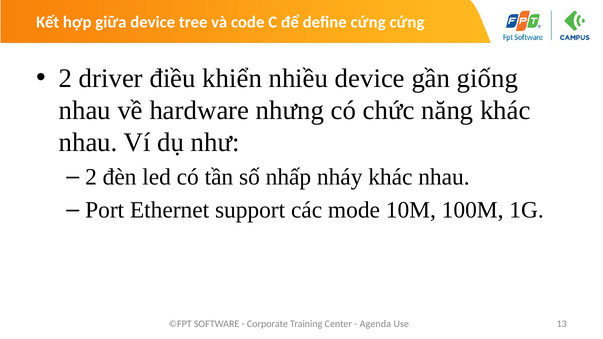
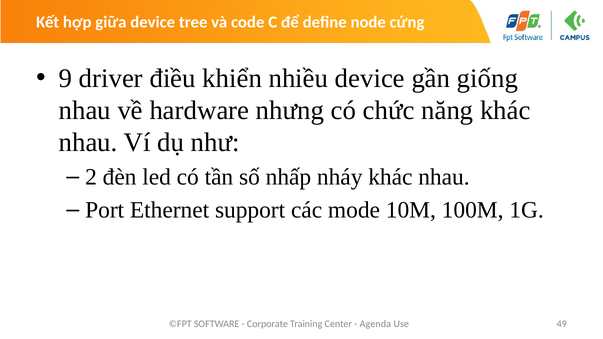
define cứng: cứng -> node
2: 2 -> 9
13: 13 -> 49
